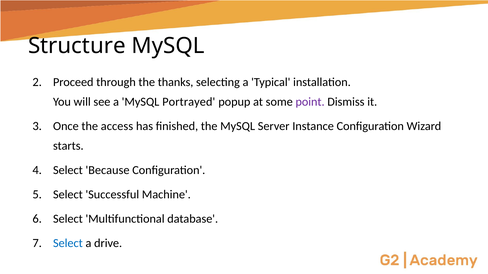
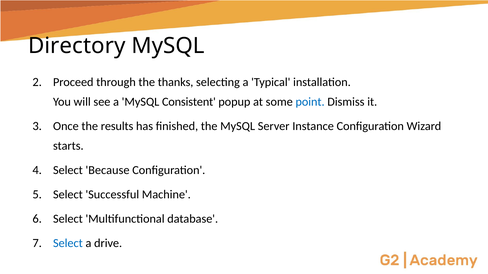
Structure: Structure -> Directory
Portrayed: Portrayed -> Consistent
point colour: purple -> blue
access: access -> results
